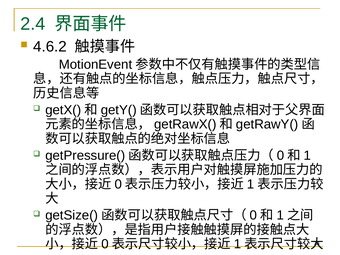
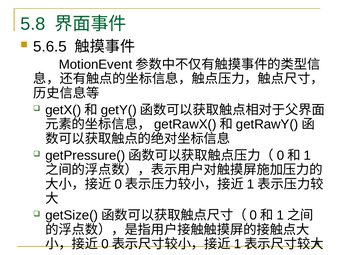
2.4: 2.4 -> 5.8
4.6.2: 4.6.2 -> 5.6.5
